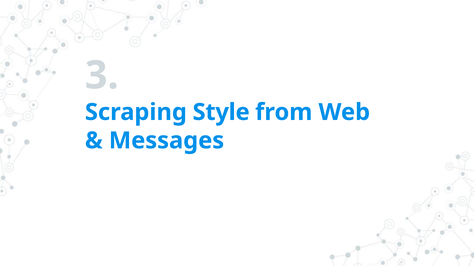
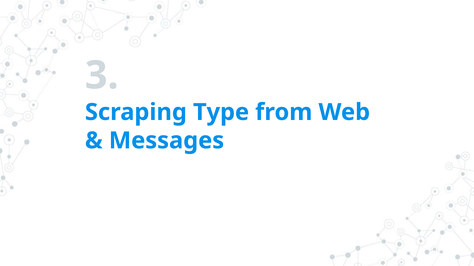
Style: Style -> Type
